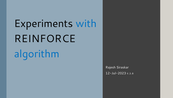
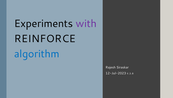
with colour: blue -> purple
